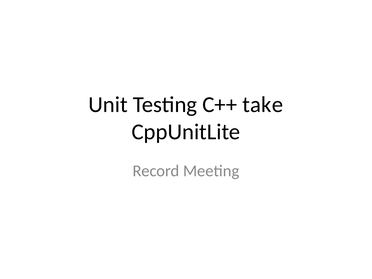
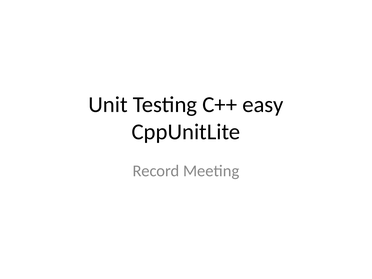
take: take -> easy
